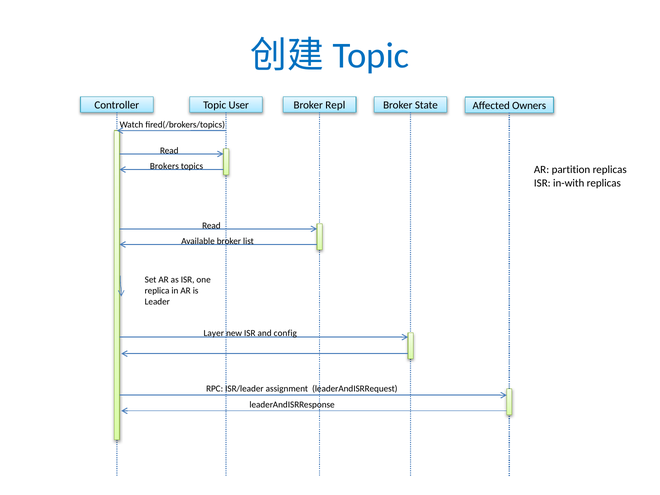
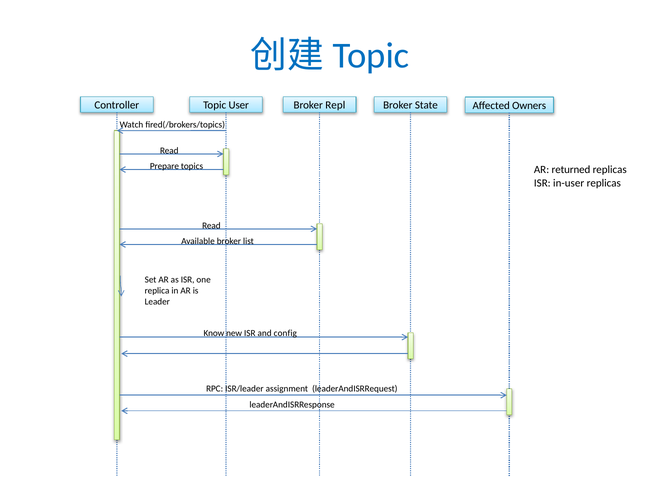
Brokers: Brokers -> Prepare
partition: partition -> returned
in-with: in-with -> in-user
Layer: Layer -> Know
